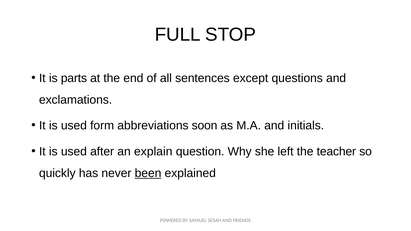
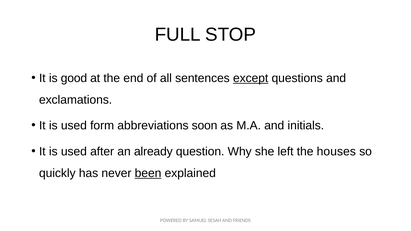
parts: parts -> good
except underline: none -> present
explain: explain -> already
teacher: teacher -> houses
